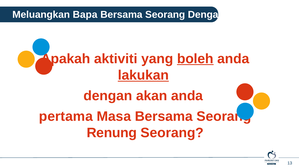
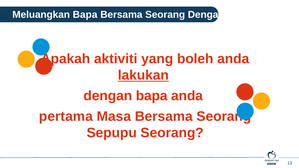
boleh underline: present -> none
dengan akan: akan -> bapa
Renung: Renung -> Sepupu
